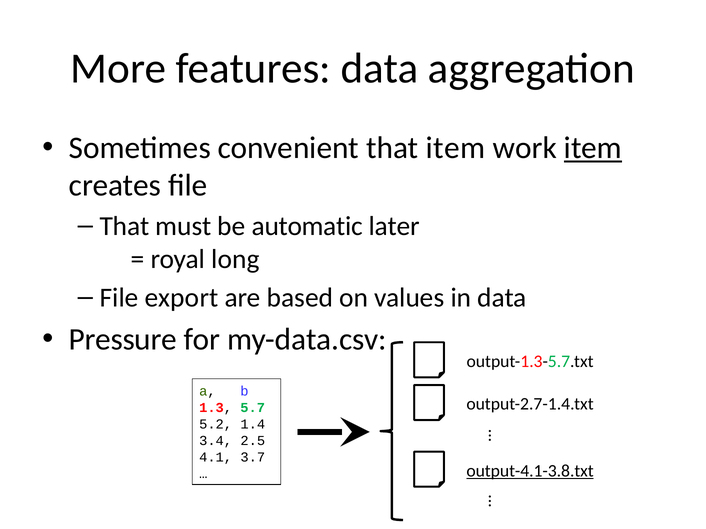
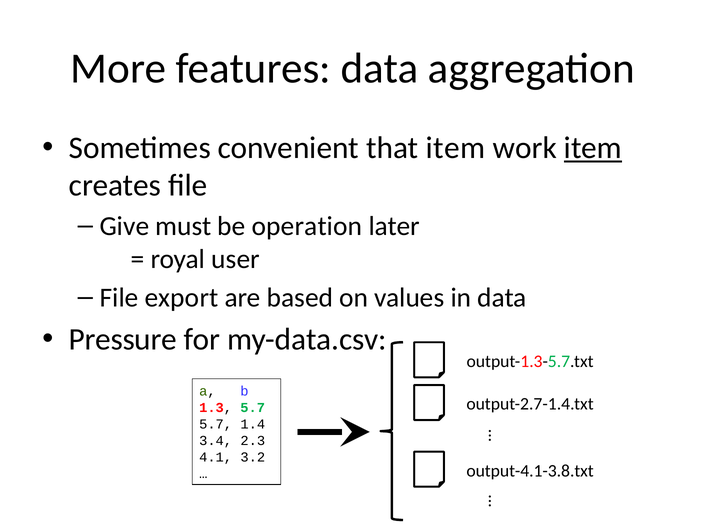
That at (125, 226): That -> Give
automatic: automatic -> operation
long: long -> user
5.2 at (216, 425): 5.2 -> 5.7
2.5: 2.5 -> 2.3
3.7: 3.7 -> 3.2
output-4.1-3.8.txt underline: present -> none
